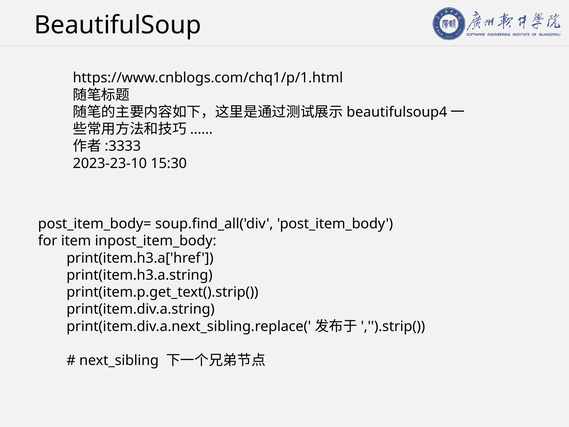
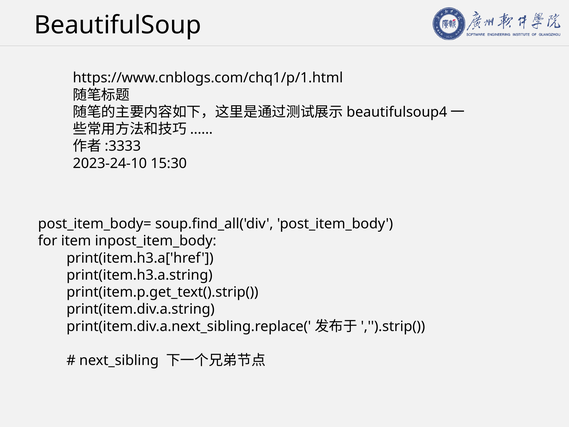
2023-23-10: 2023-23-10 -> 2023-24-10
